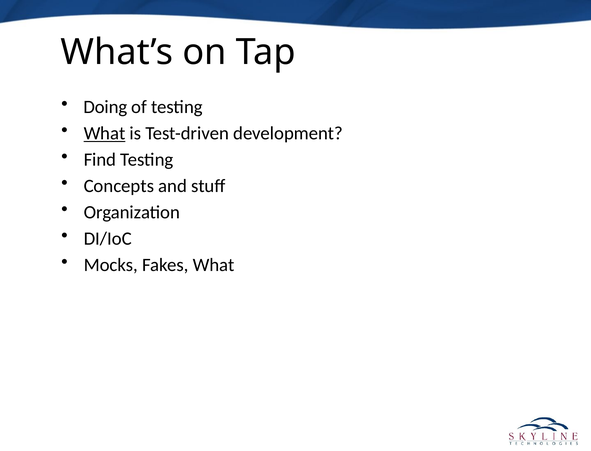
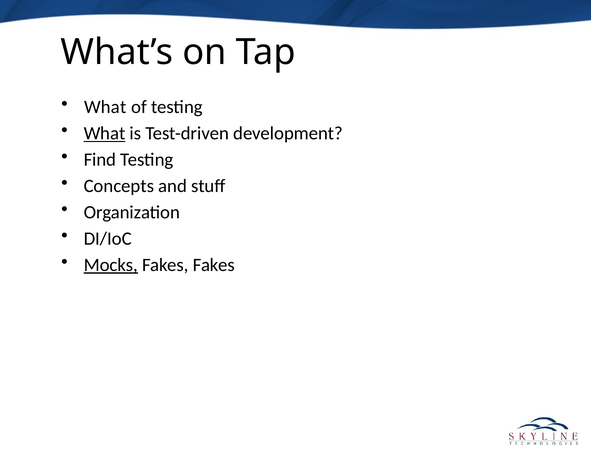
Doing at (105, 107): Doing -> What
Mocks underline: none -> present
Fakes What: What -> Fakes
